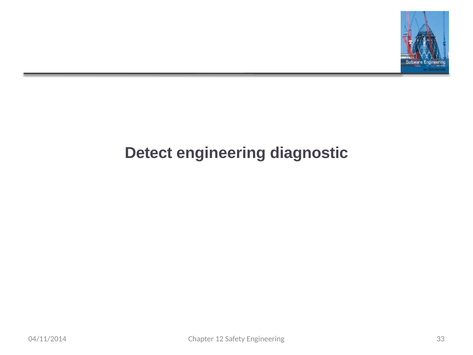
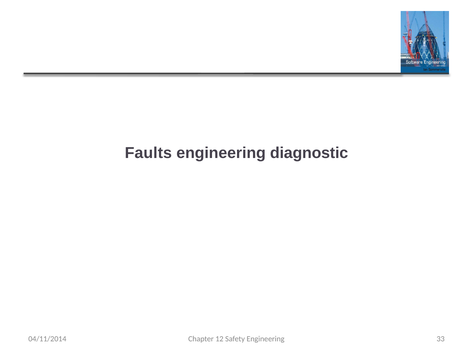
Detect: Detect -> Faults
